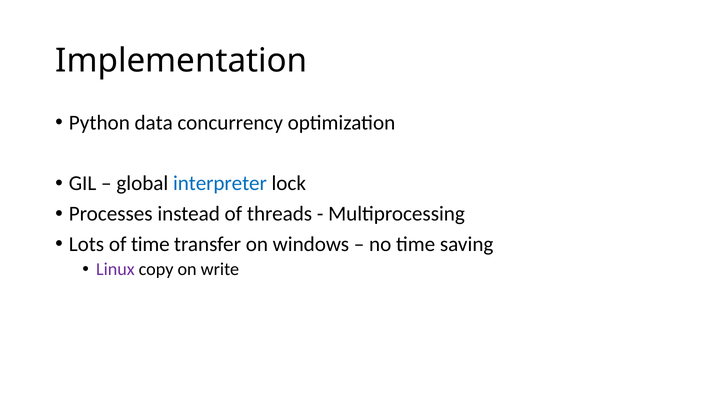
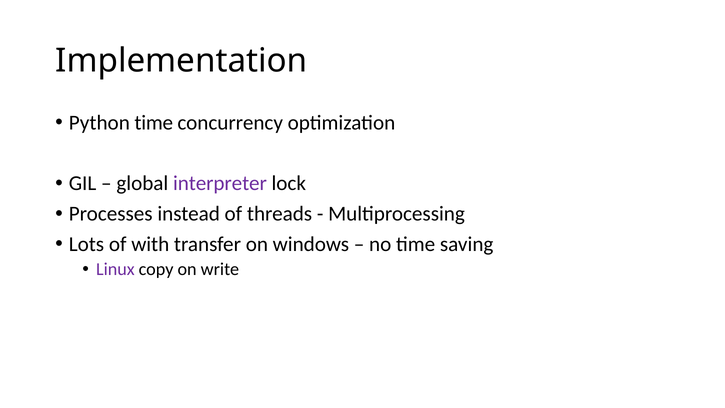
Python data: data -> time
interpreter colour: blue -> purple
of time: time -> with
